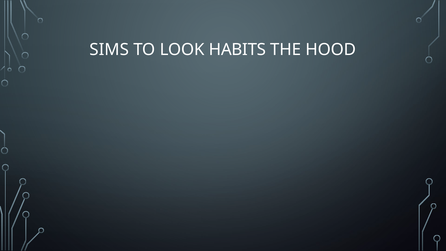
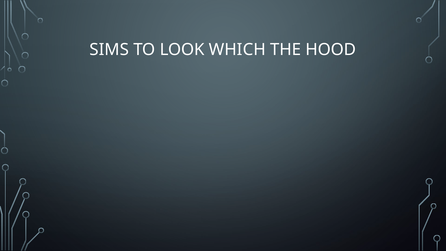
HABITS: HABITS -> WHICH
